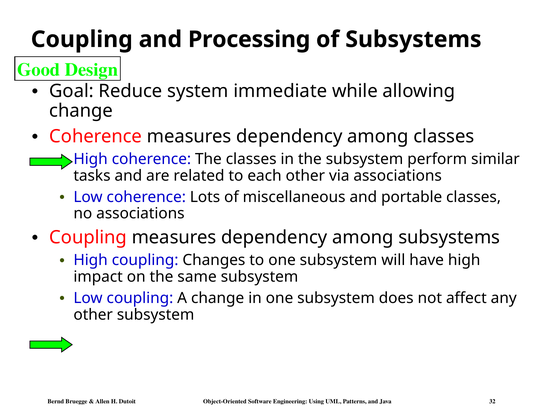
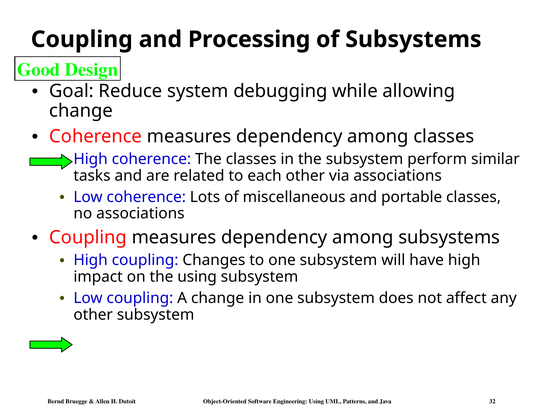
immediate: immediate -> debugging
the same: same -> using
